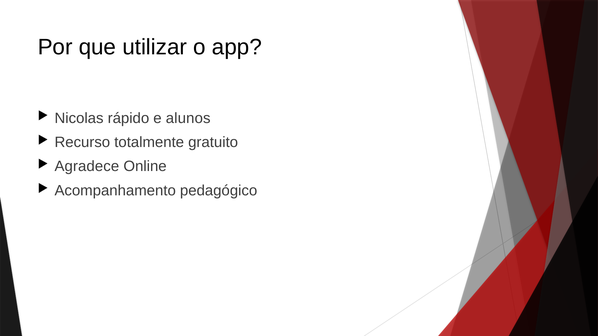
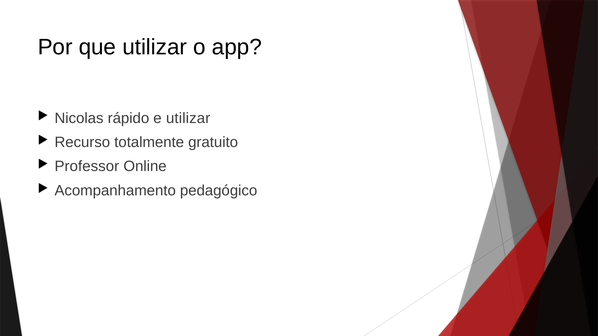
e alunos: alunos -> utilizar
Agradece: Agradece -> Professor
